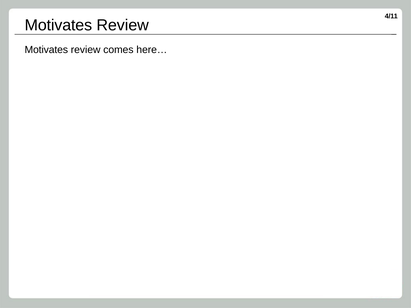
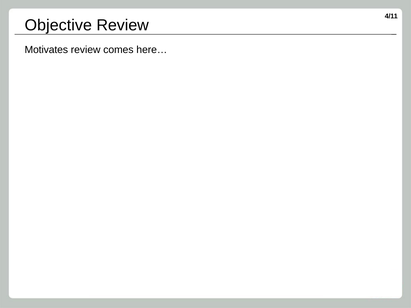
Motivates at (58, 25): Motivates -> Objective
